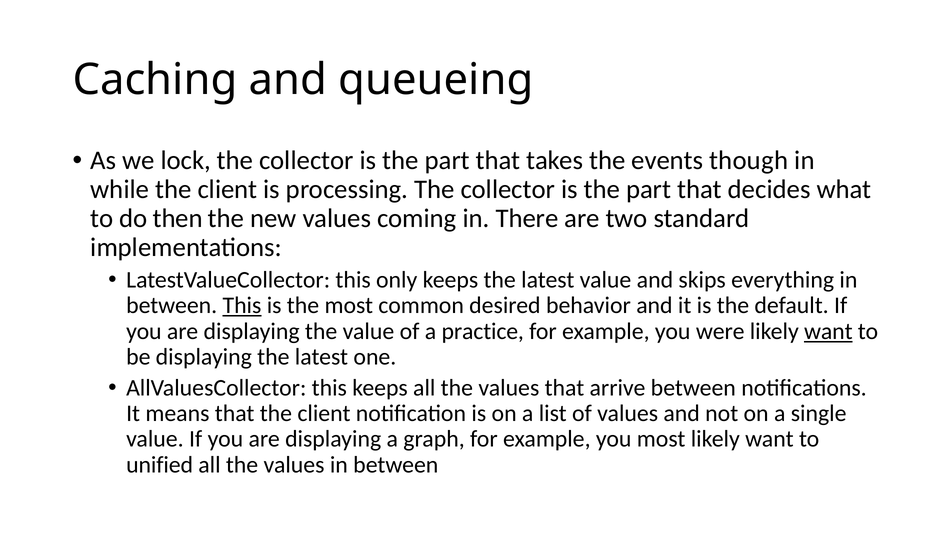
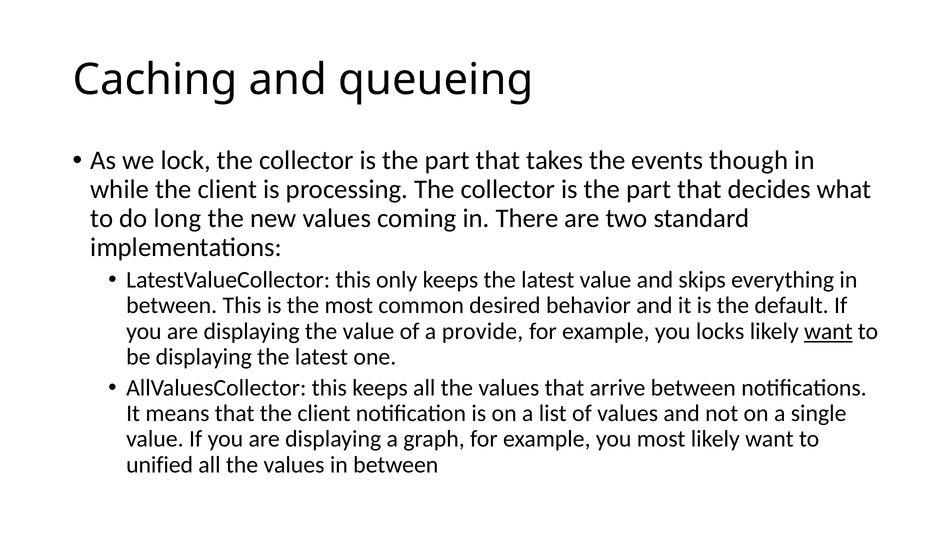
then: then -> long
This at (242, 305) underline: present -> none
practice: practice -> provide
were: were -> locks
